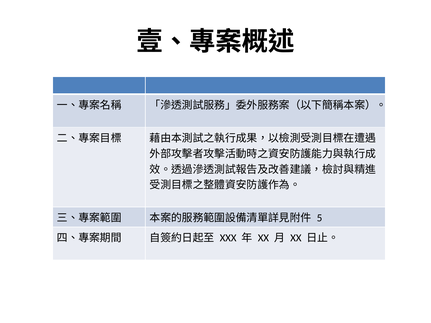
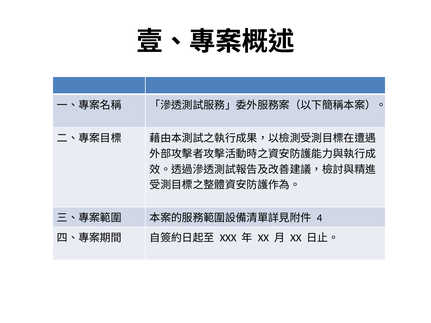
5: 5 -> 4
